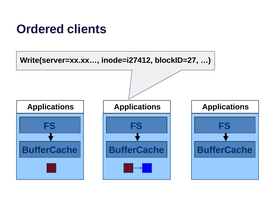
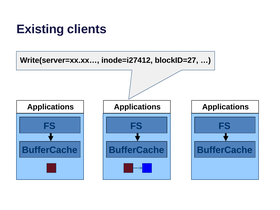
Ordered: Ordered -> Existing
